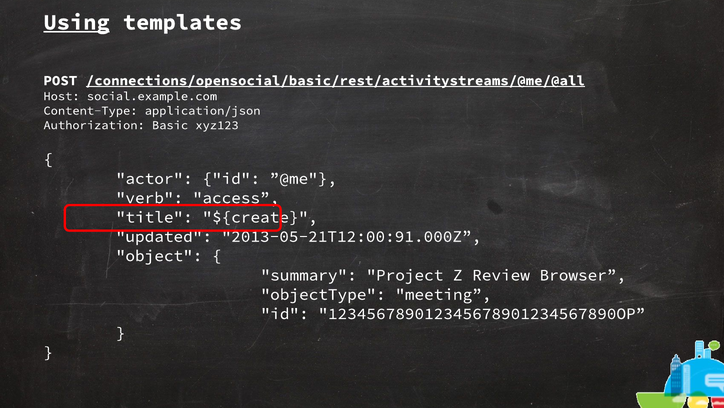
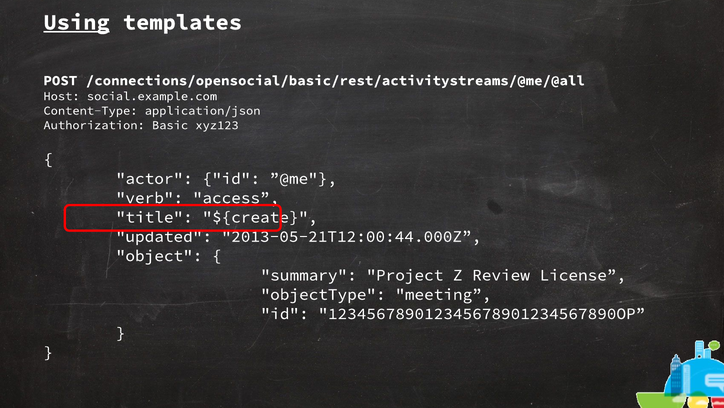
/connections/opensocial/basic/rest/activitystreams/@me/@all underline: present -> none
2013-05-21T12:00:91.000Z: 2013-05-21T12:00:91.000Z -> 2013-05-21T12:00:44.000Z
Browser: Browser -> License
